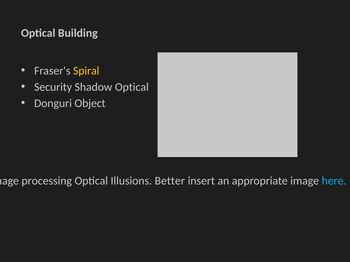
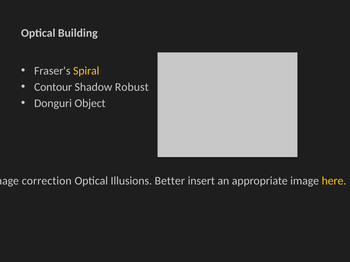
Security: Security -> Contour
Shadow Optical: Optical -> Robust
processing: processing -> correction
here at (334, 181) colour: light blue -> yellow
